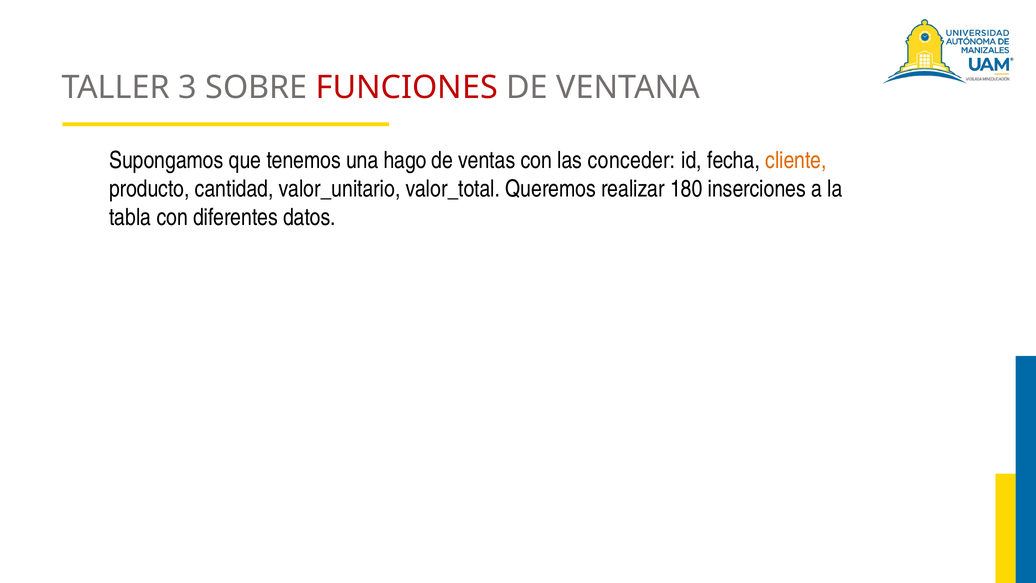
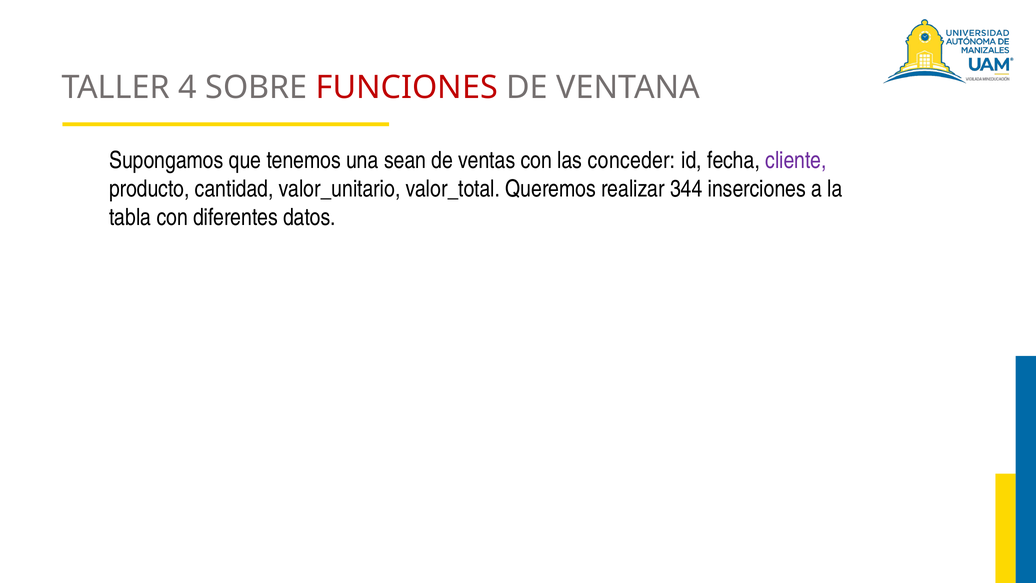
3: 3 -> 4
hago: hago -> sean
cliente colour: orange -> purple
180: 180 -> 344
